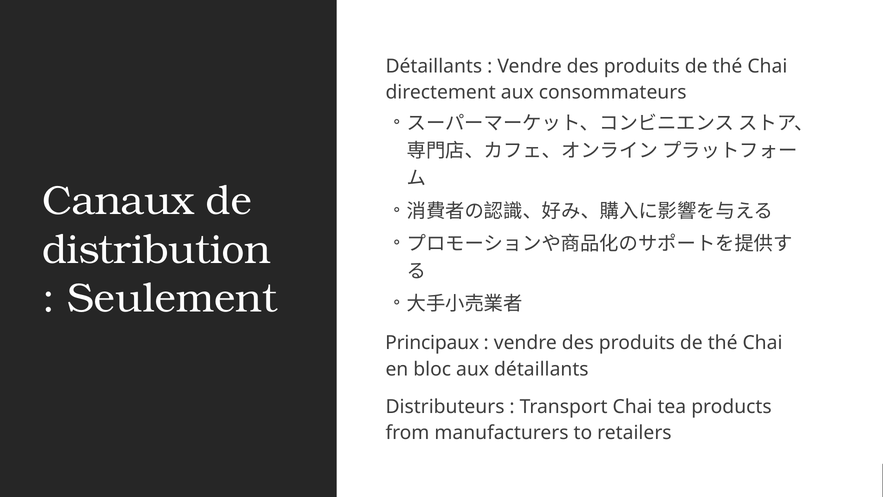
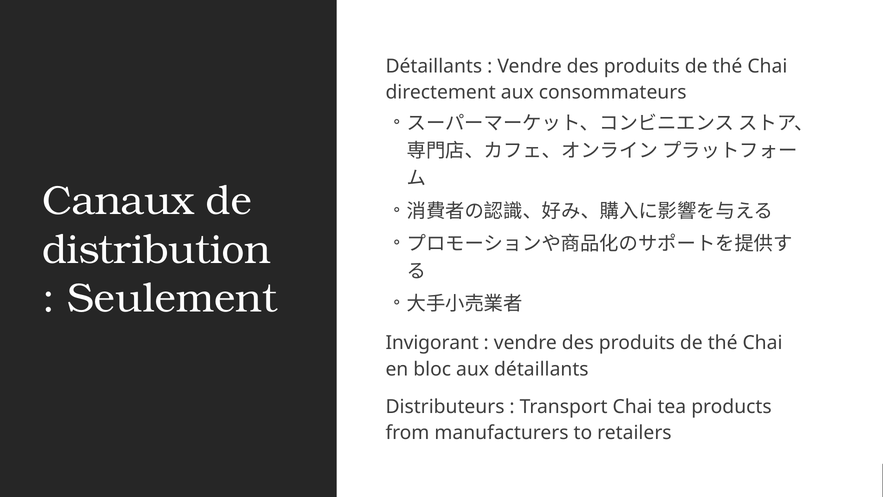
Principaux: Principaux -> Invigorant
